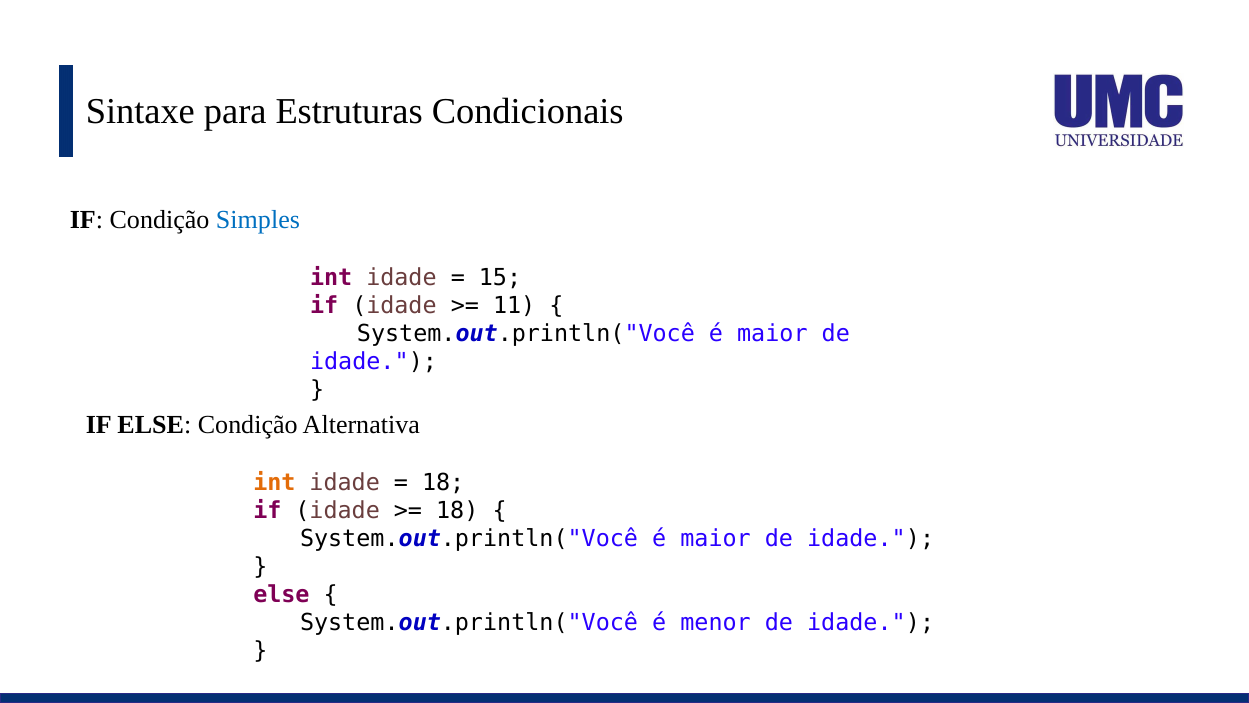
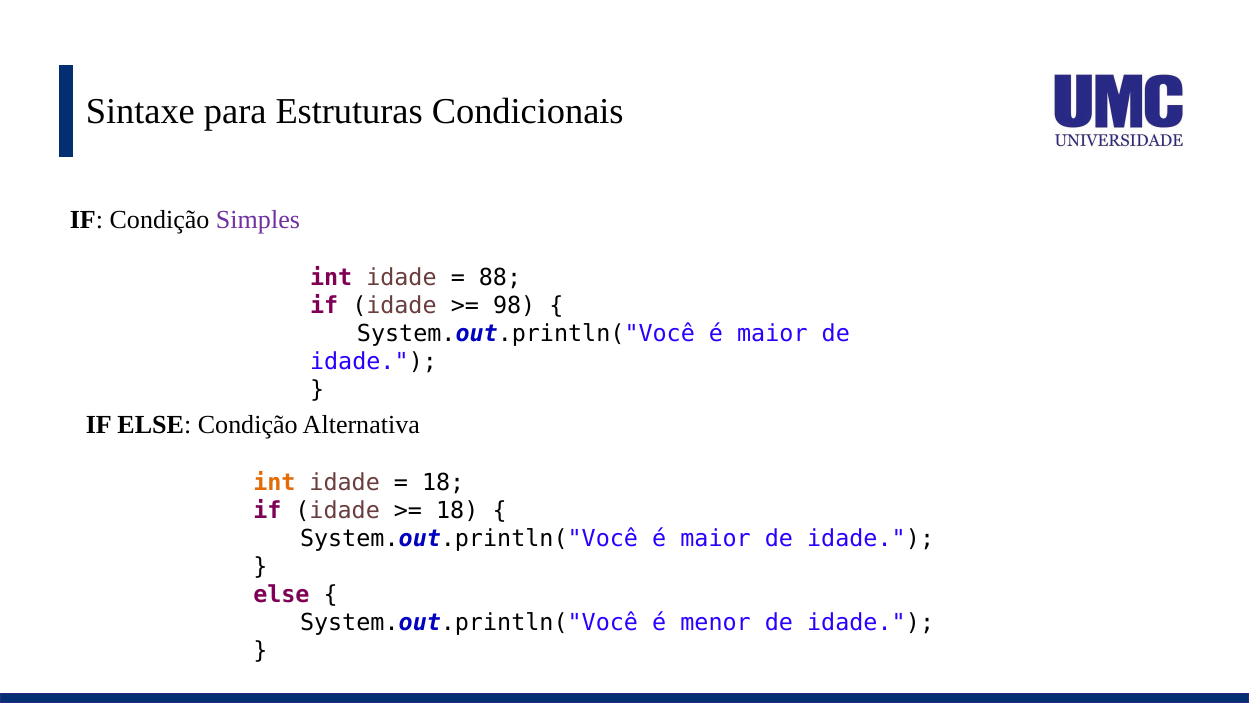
Simples colour: blue -> purple
15: 15 -> 88
11: 11 -> 98
